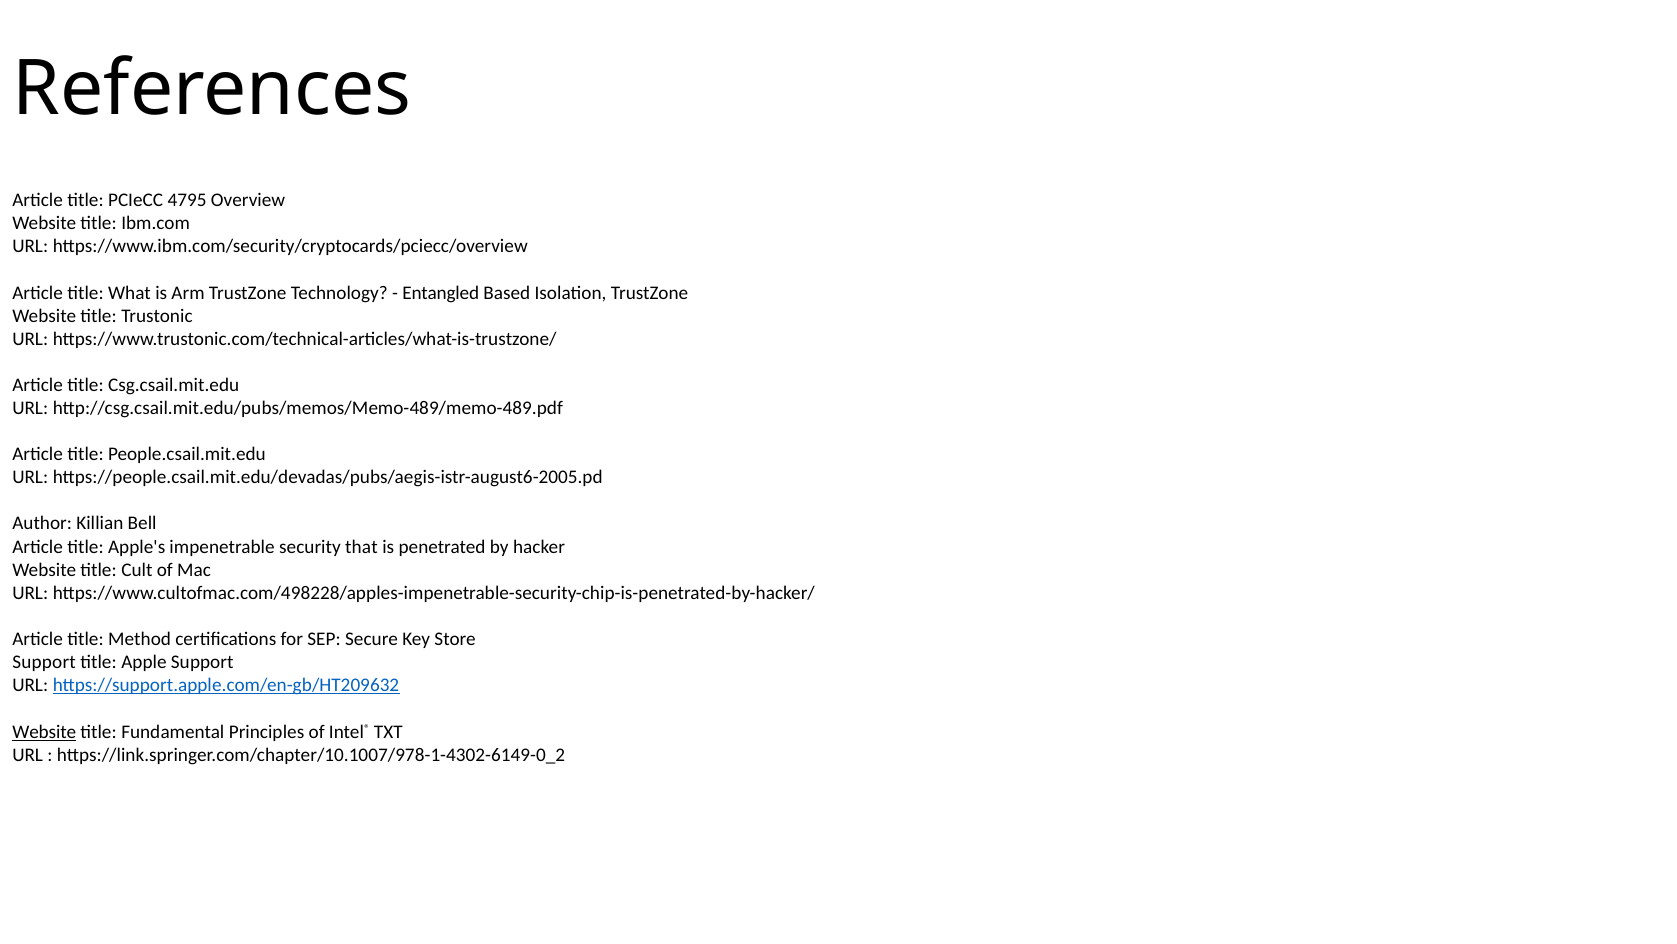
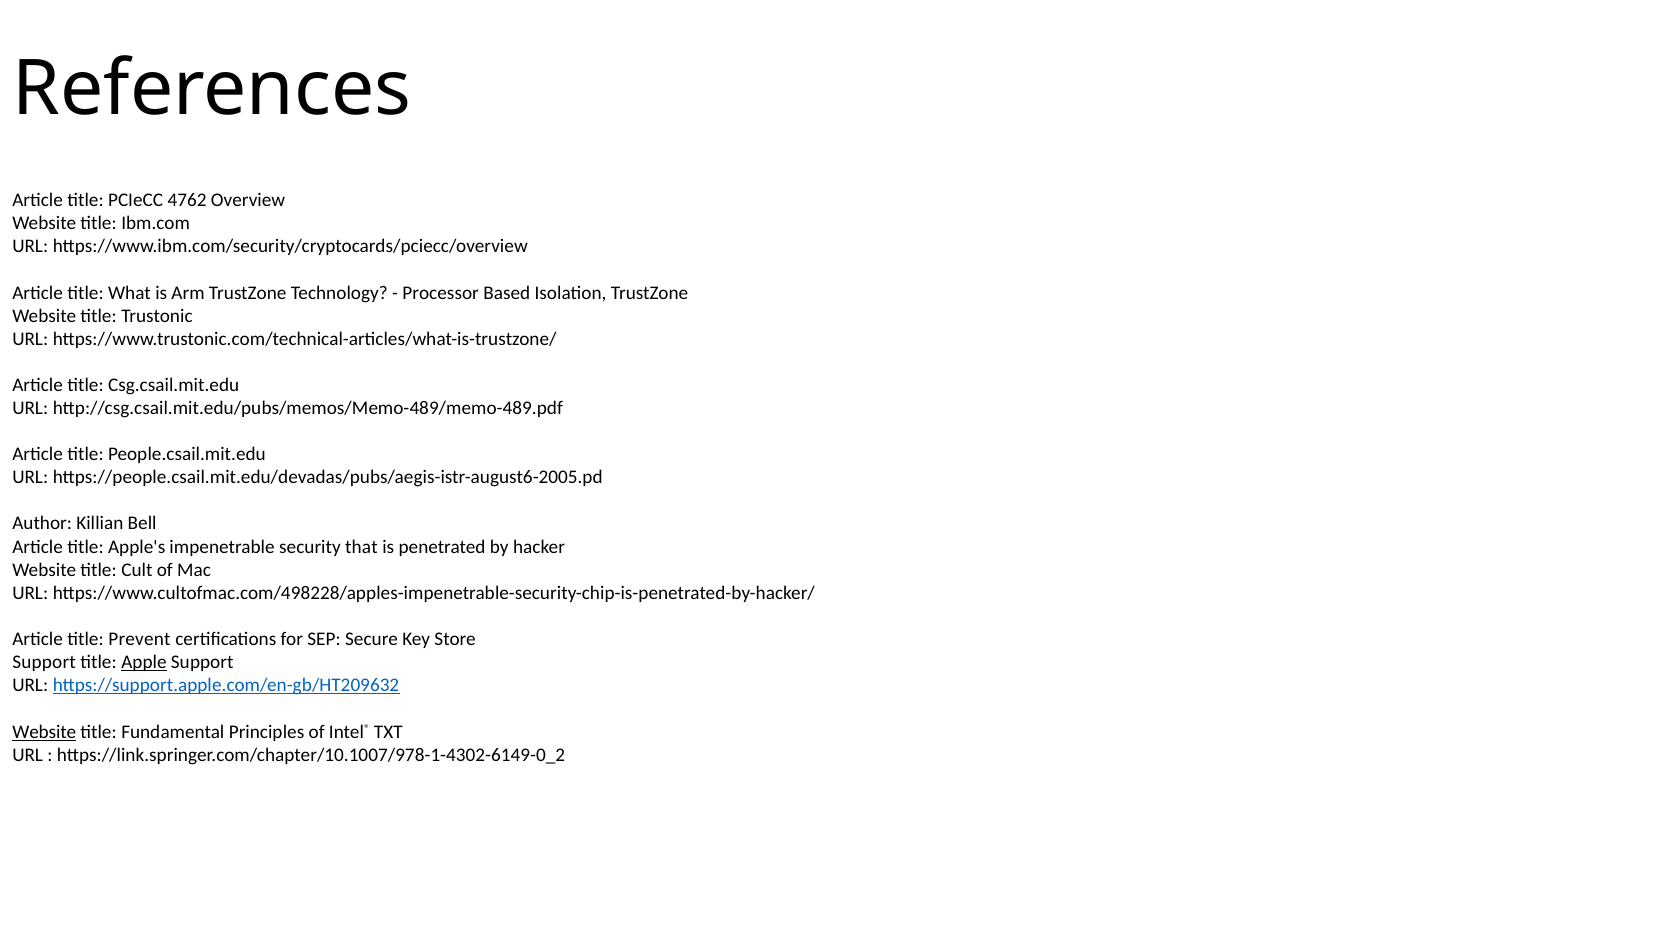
4795: 4795 -> 4762
Entangled: Entangled -> Processor
Method: Method -> Prevent
Apple underline: none -> present
